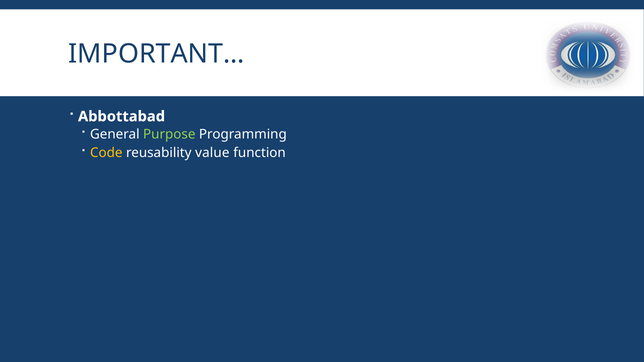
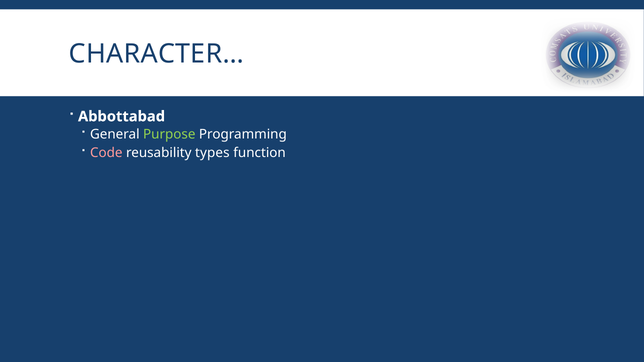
IMPORTANT…: IMPORTANT… -> CHARACTER…
Code colour: yellow -> pink
value: value -> types
